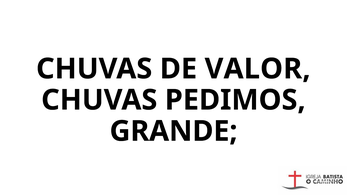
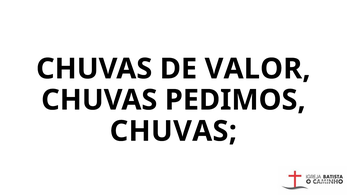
GRANDE at (174, 131): GRANDE -> CHUVAS
